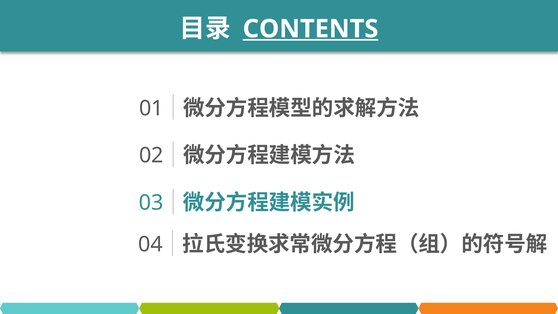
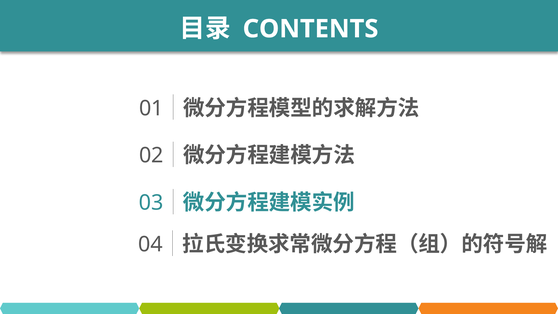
CONTENTS underline: present -> none
